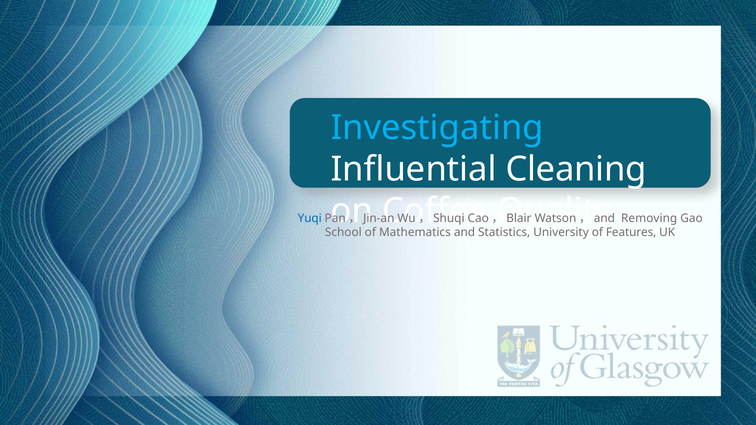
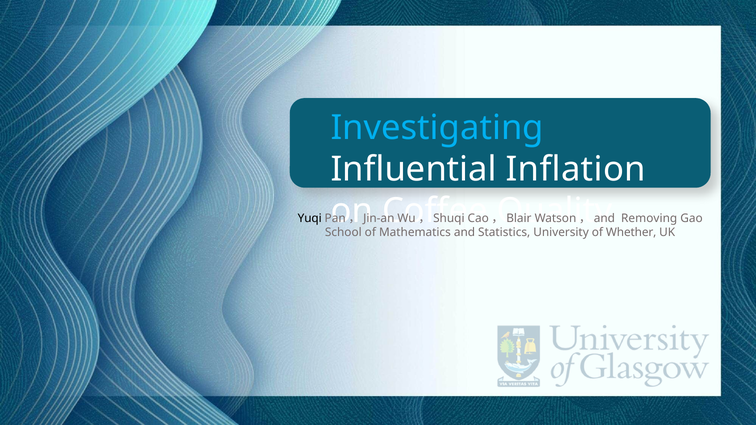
Cleaning: Cleaning -> Inflation
Yuqi colour: blue -> black
Features: Features -> Whether
